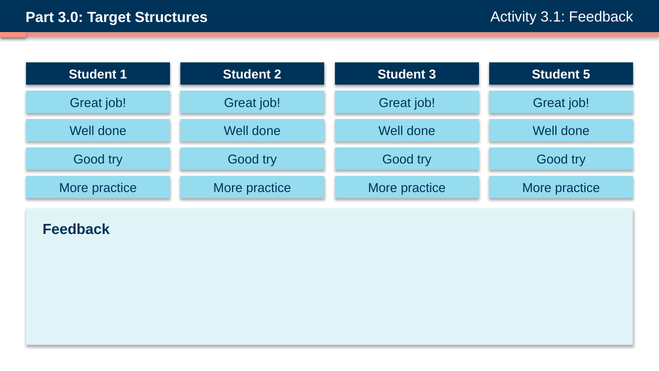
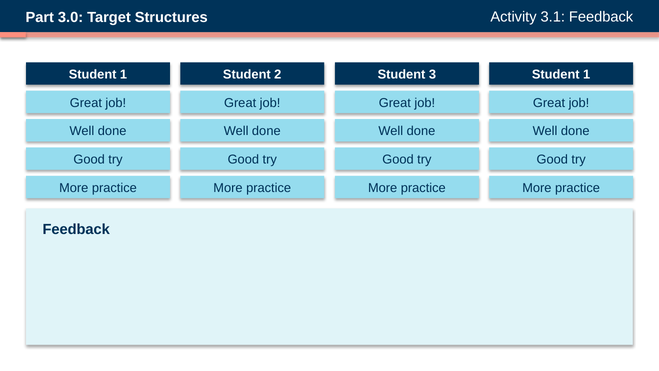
5 at (587, 74): 5 -> 1
